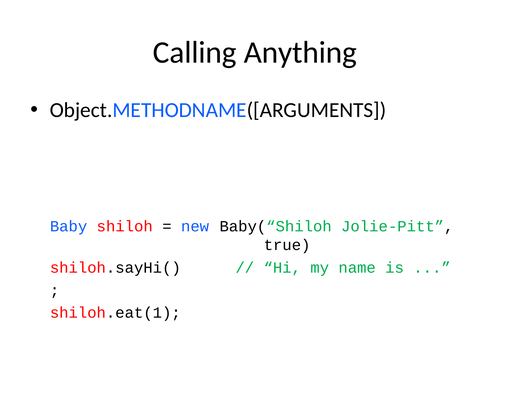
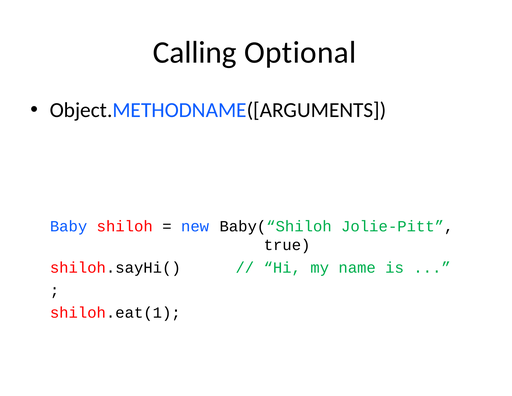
Anything: Anything -> Optional
